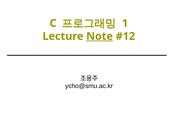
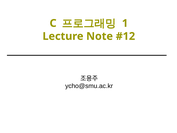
Note underline: present -> none
